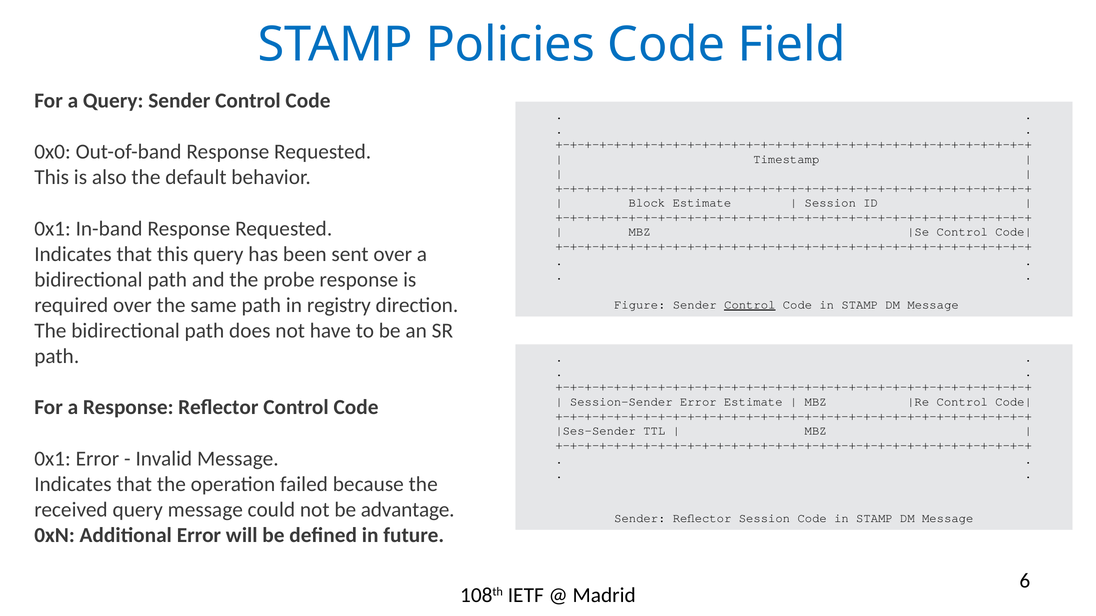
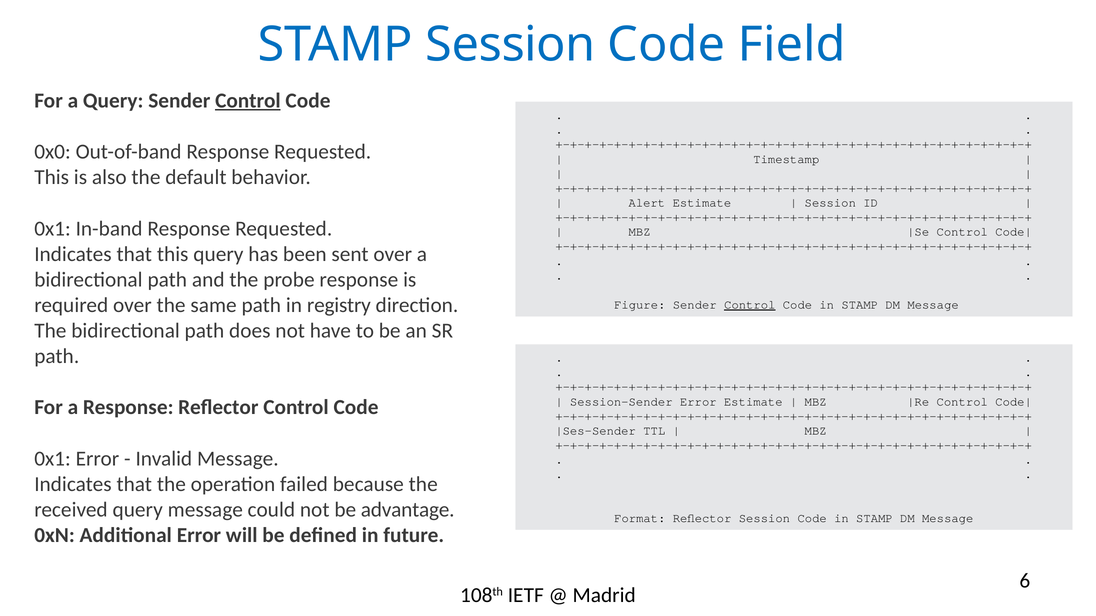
STAMP Policies: Policies -> Session
Control at (248, 101) underline: none -> present
Block: Block -> Alert
Sender at (640, 519): Sender -> Format
